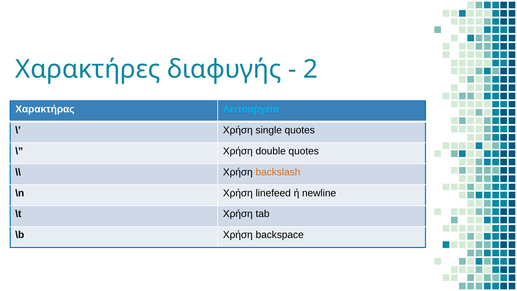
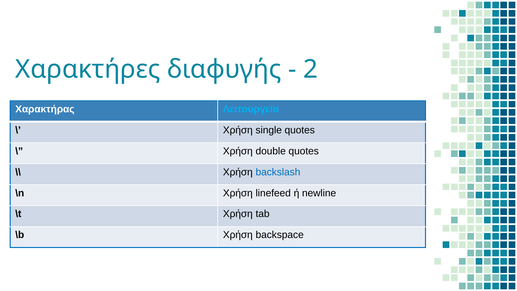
backslash colour: orange -> blue
